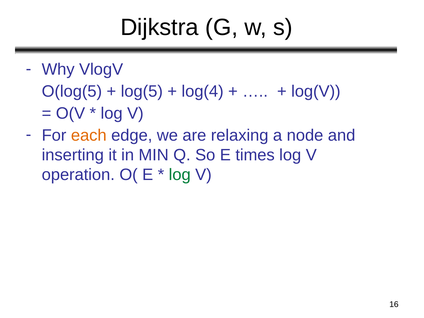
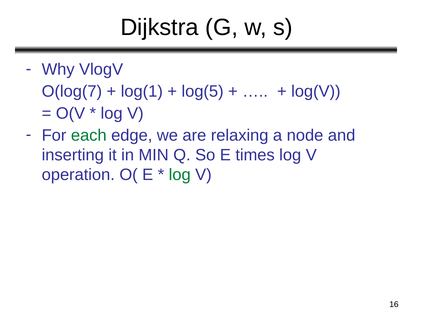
O(log(5: O(log(5 -> O(log(7
log(5: log(5 -> log(1
log(4: log(4 -> log(5
each colour: orange -> green
